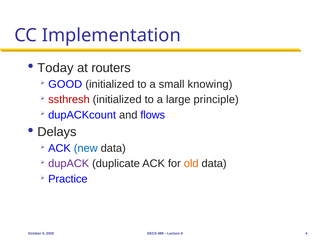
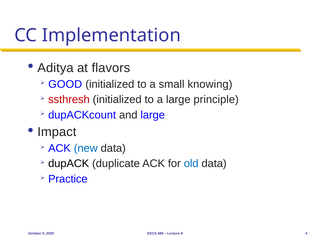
Today: Today -> Aditya
routers: routers -> flavors
and flows: flows -> large
Delays: Delays -> Impact
dupACK colour: purple -> black
old colour: orange -> blue
